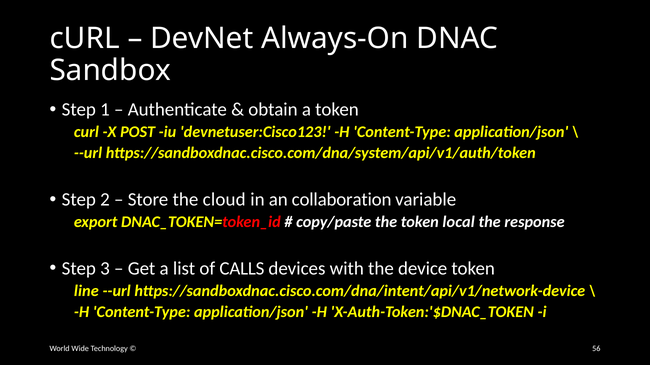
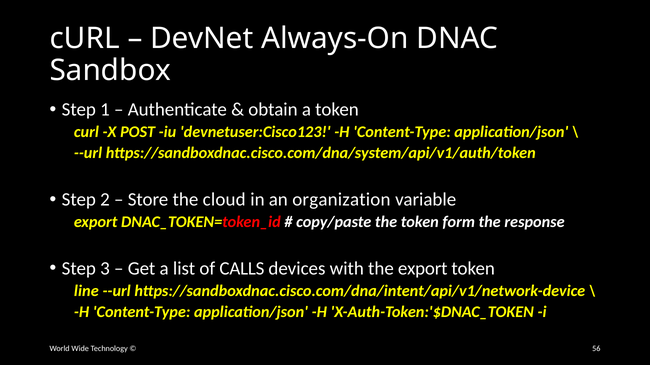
collaboration: collaboration -> organization
local: local -> form
the device: device -> export
